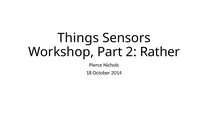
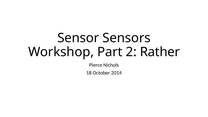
Things: Things -> Sensor
